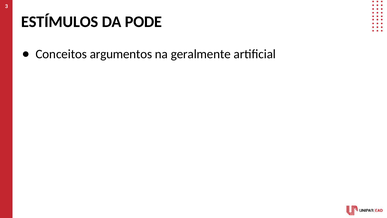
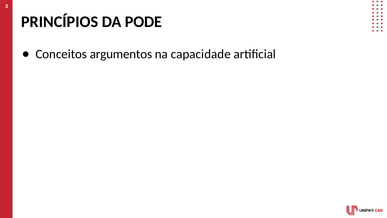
ESTÍMULOS: ESTÍMULOS -> PRINCÍPIOS
geralmente: geralmente -> capacidade
